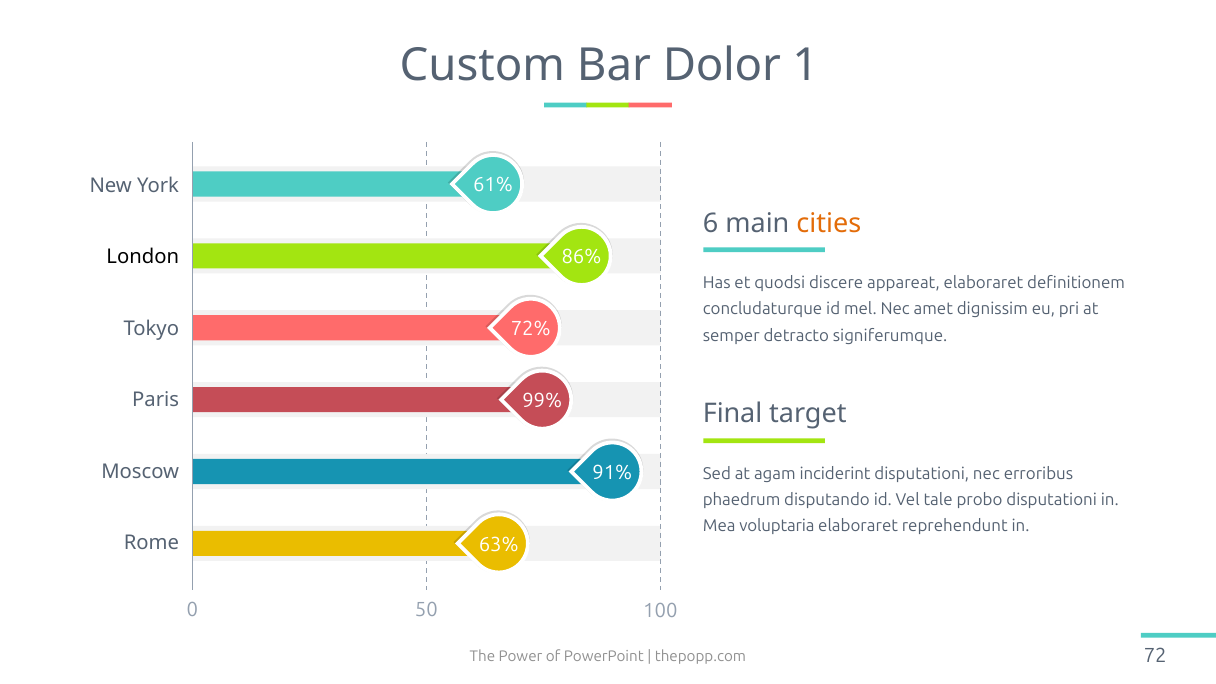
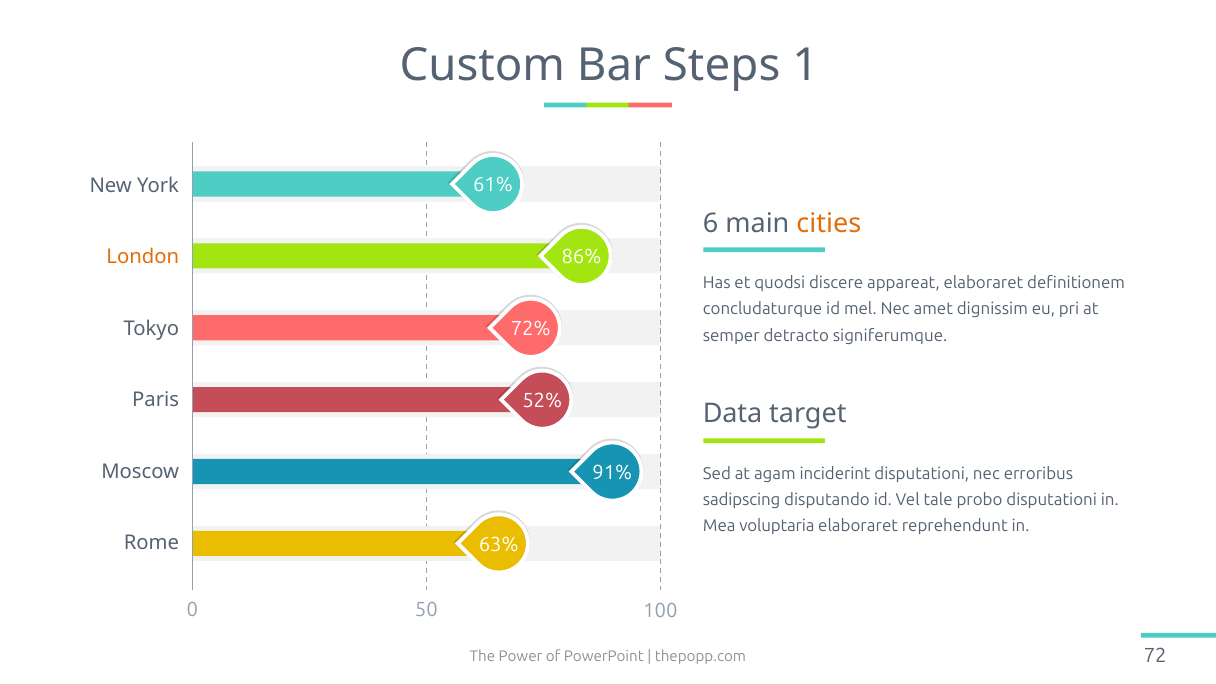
Dolor: Dolor -> Steps
London colour: black -> orange
99%: 99% -> 52%
Final: Final -> Data
phaedrum: phaedrum -> sadipscing
